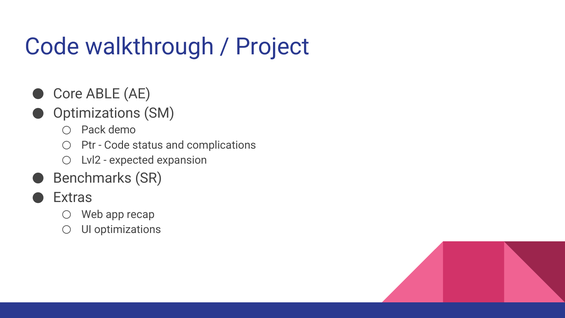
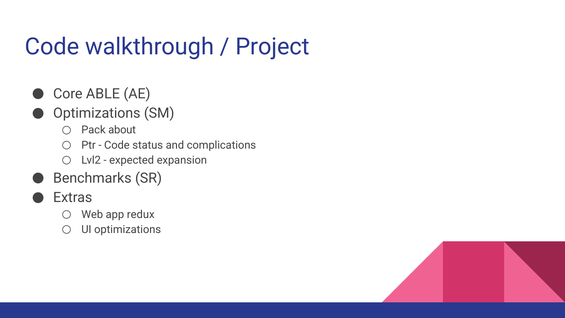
demo: demo -> about
recap: recap -> redux
